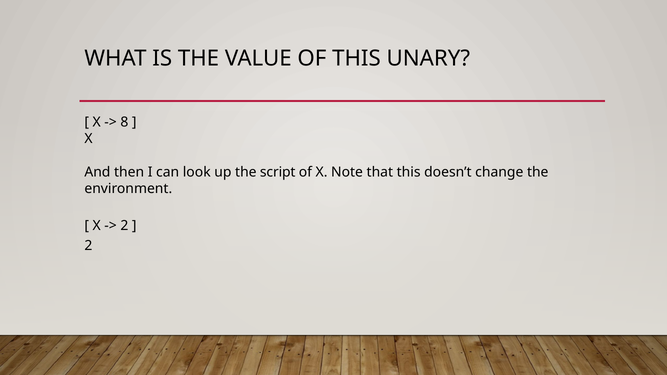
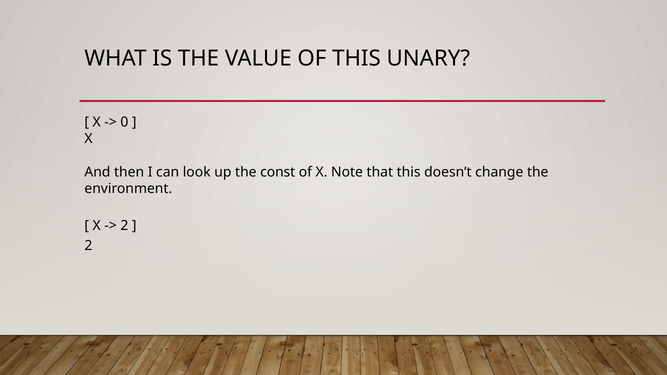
8: 8 -> 0
script: script -> const
